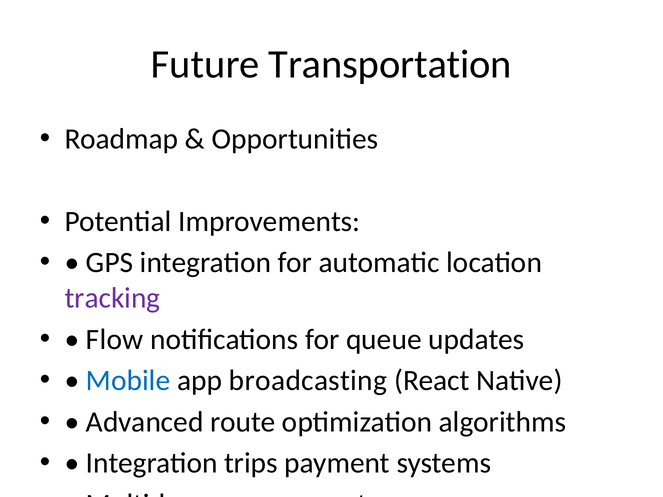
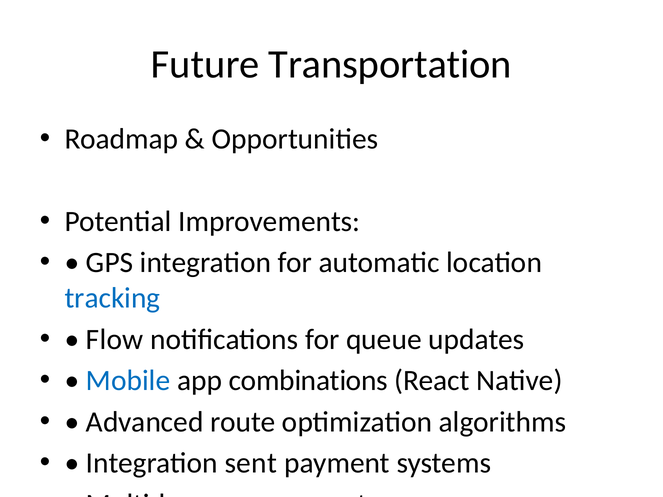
tracking colour: purple -> blue
broadcasting: broadcasting -> combinations
trips: trips -> sent
